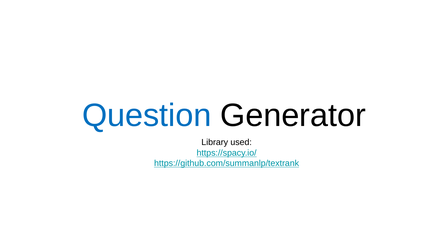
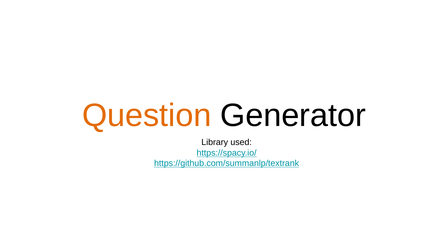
Question colour: blue -> orange
